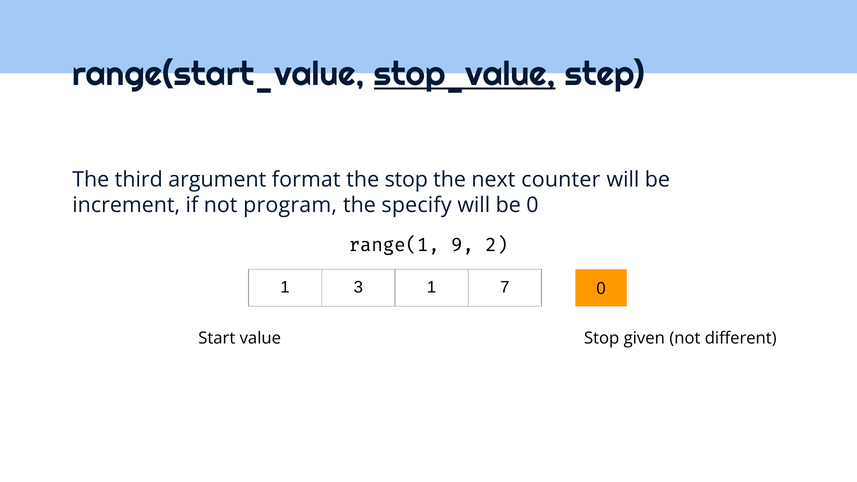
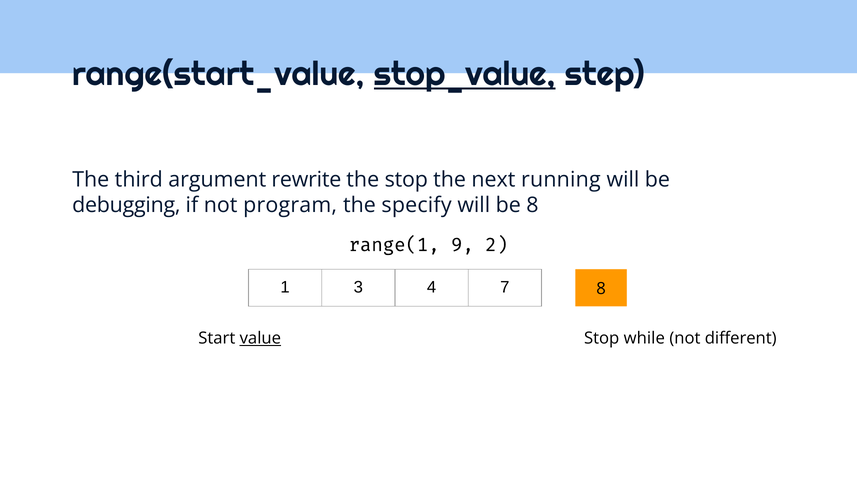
format: format -> rewrite
counter: counter -> running
increment: increment -> debugging
be 0: 0 -> 8
3 1: 1 -> 4
7 0: 0 -> 8
value underline: none -> present
given: given -> while
